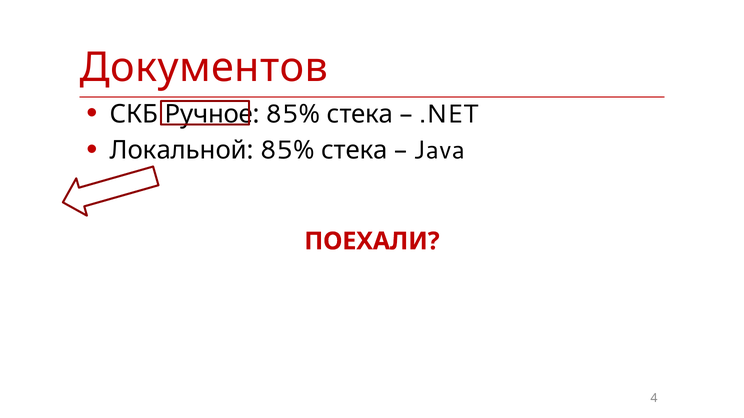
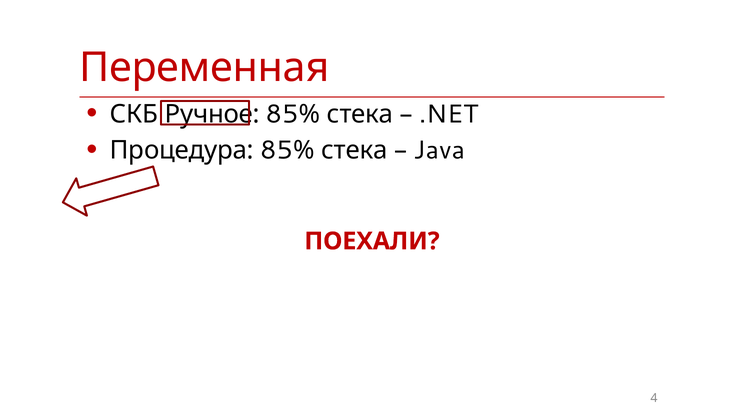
Документов: Документов -> Переменная
Локальной: Локальной -> Процедура
